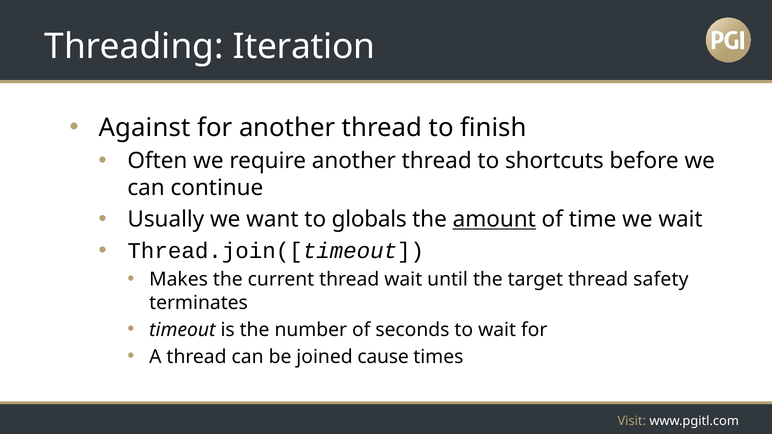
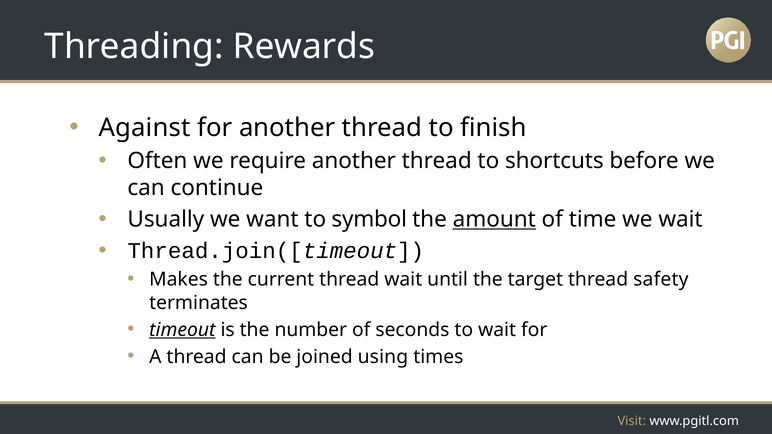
Iteration: Iteration -> Rewards
globals: globals -> symbol
timeout underline: none -> present
cause: cause -> using
